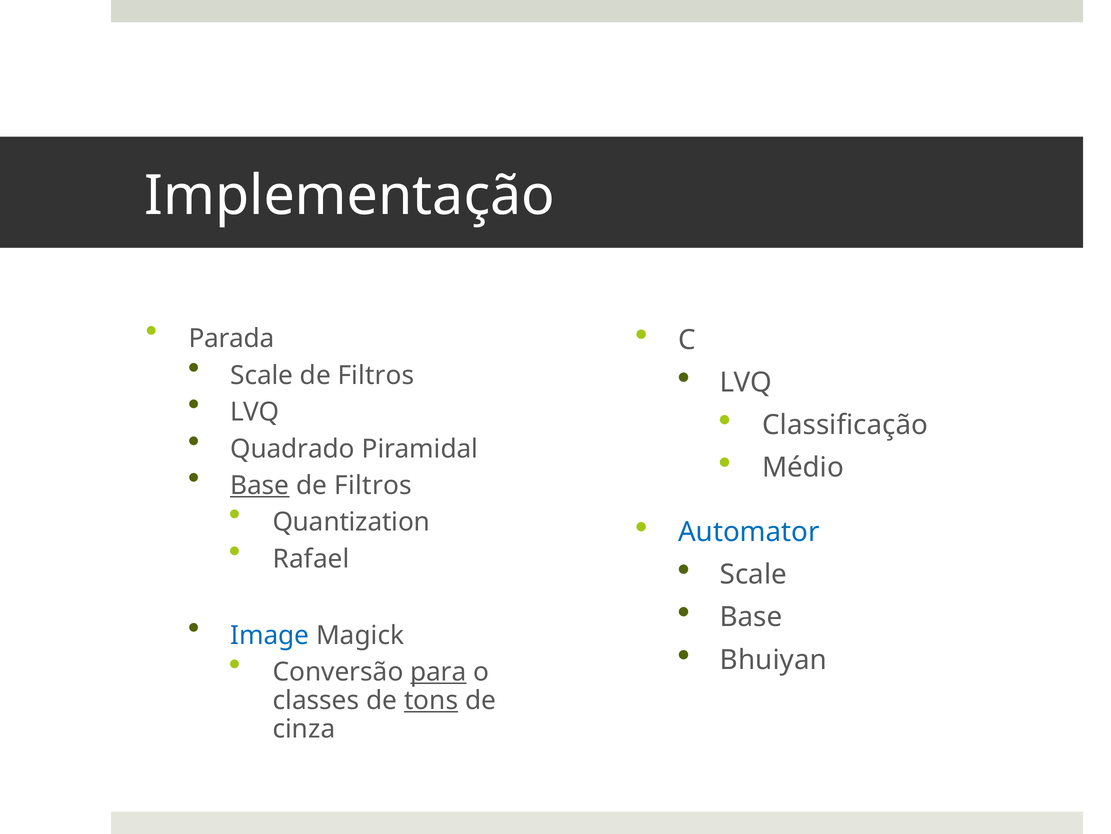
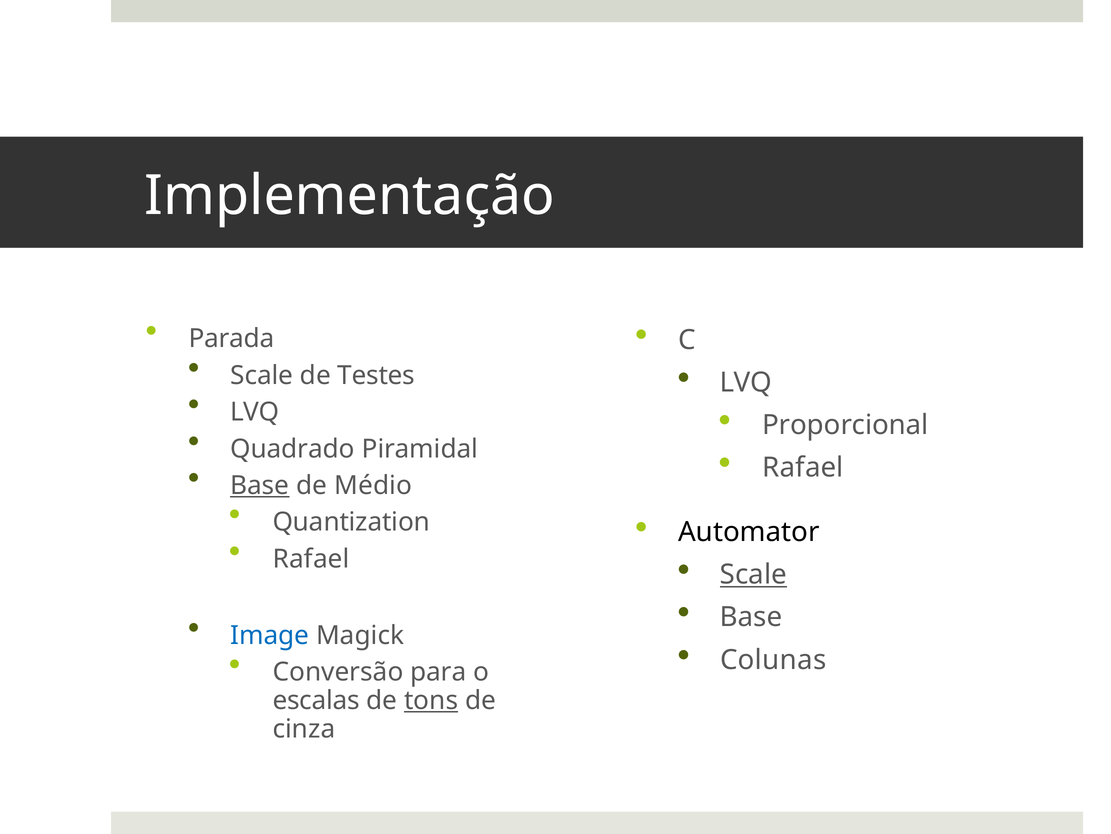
Filtros at (376, 375): Filtros -> Testes
Classificação: Classificação -> Proporcional
Médio at (803, 467): Médio -> Rafael
Filtros at (373, 485): Filtros -> Médio
Automator colour: blue -> black
Scale at (753, 574) underline: none -> present
Bhuiyan: Bhuiyan -> Colunas
para underline: present -> none
classes: classes -> escalas
